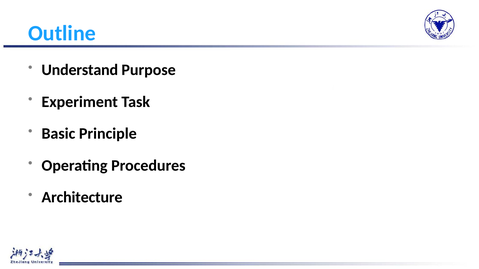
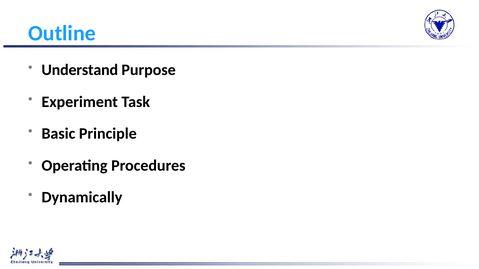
Architecture: Architecture -> Dynamically
